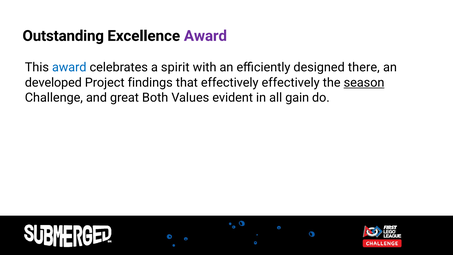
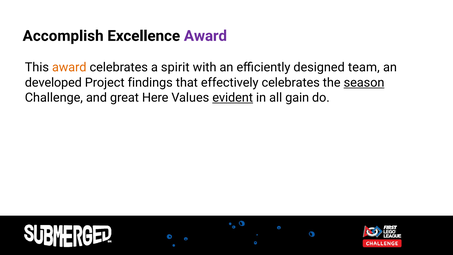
Outstanding: Outstanding -> Accomplish
award at (69, 67) colour: blue -> orange
there: there -> team
effectively effectively: effectively -> celebrates
Both: Both -> Here
evident underline: none -> present
